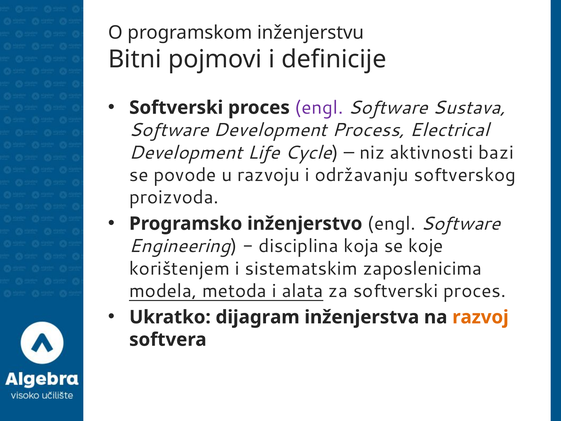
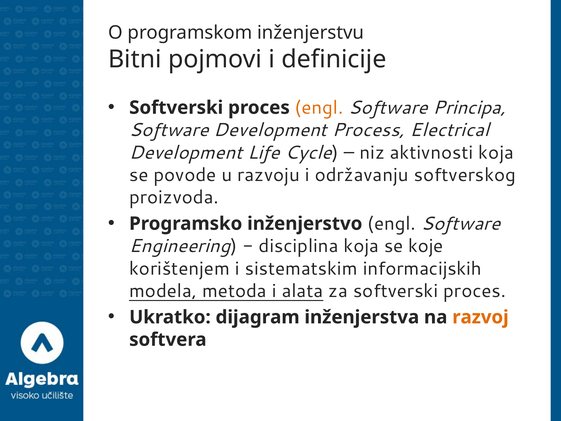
engl at (319, 108) colour: purple -> orange
Sustava: Sustava -> Principa
aktivnosti bazi: bazi -> koja
zaposlenicima: zaposlenicima -> informacijskih
